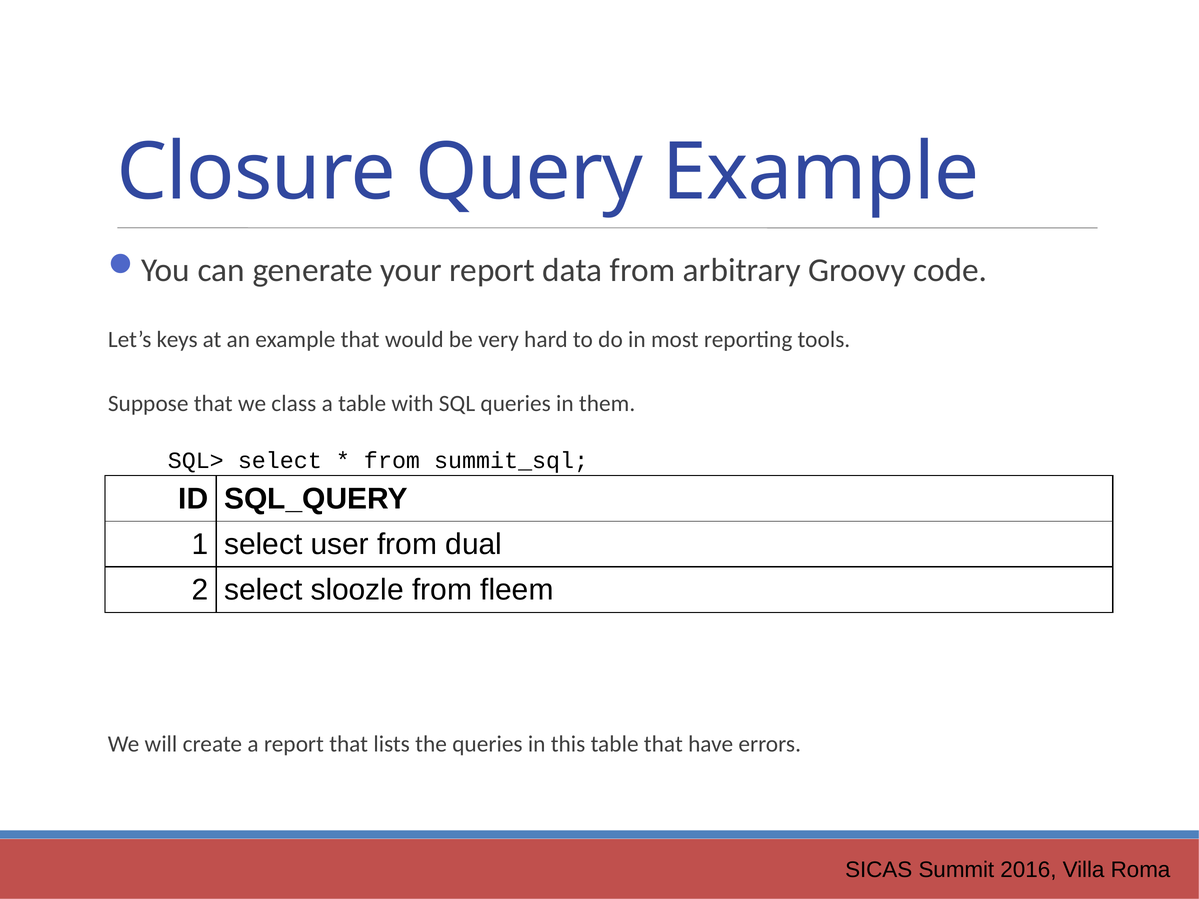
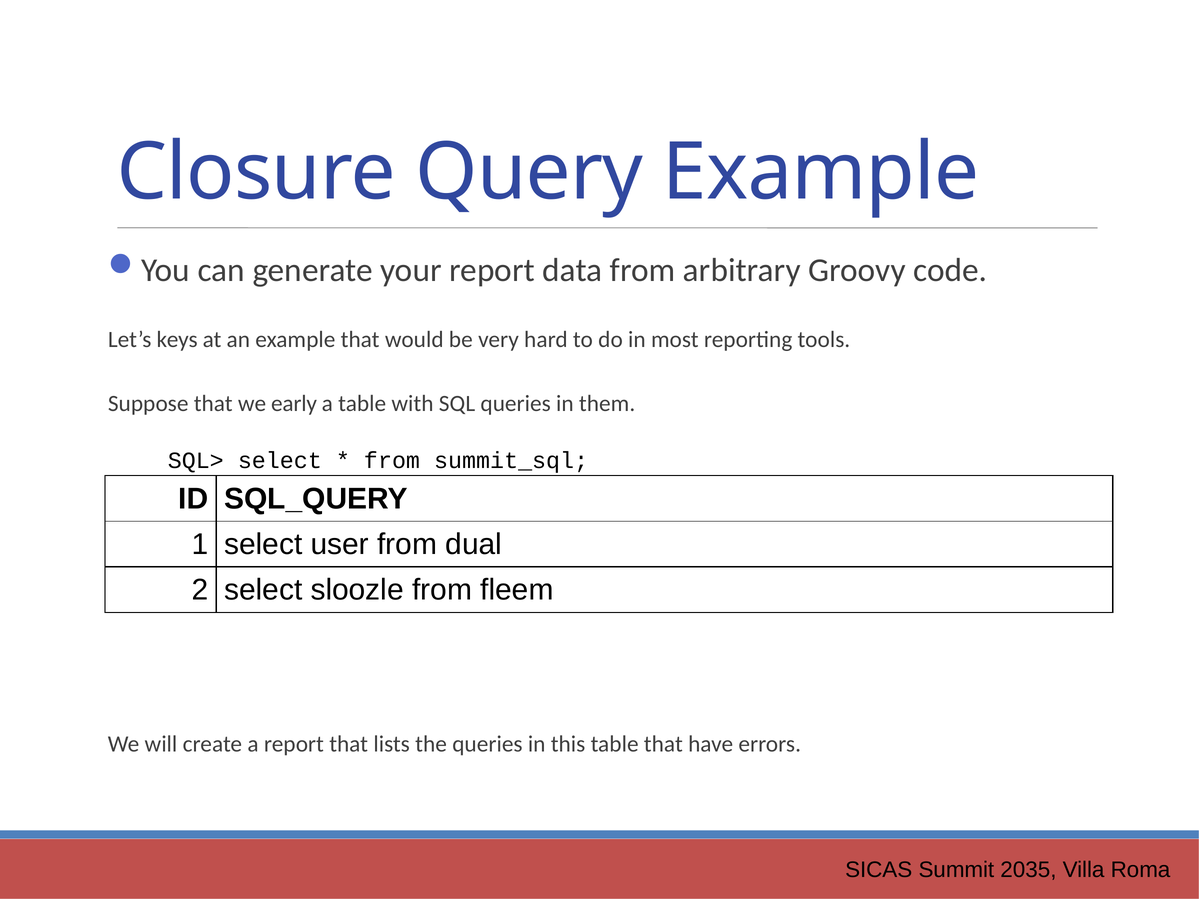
class: class -> early
2016: 2016 -> 2035
